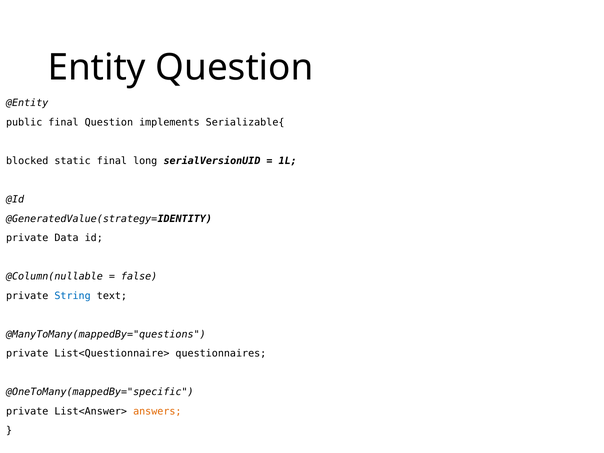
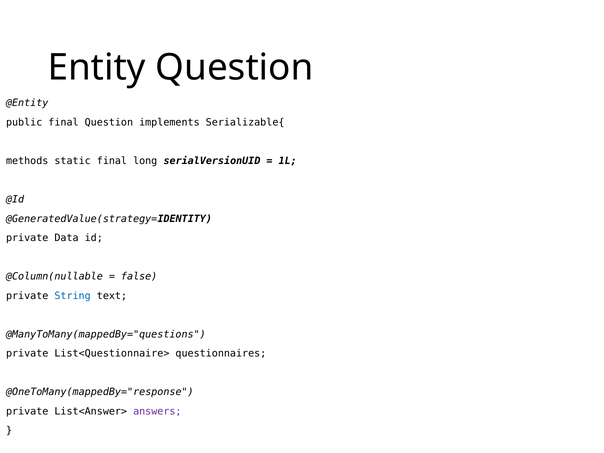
blocked: blocked -> methods
@OneToMany(mappedBy="specific: @OneToMany(mappedBy="specific -> @OneToMany(mappedBy="response
answers colour: orange -> purple
